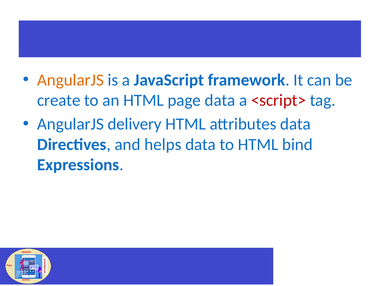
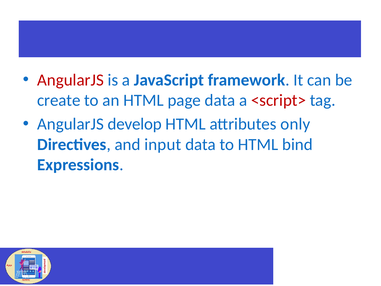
AngularJS at (70, 80) colour: orange -> red
delivery: delivery -> develop
attributes data: data -> only
helps: helps -> input
